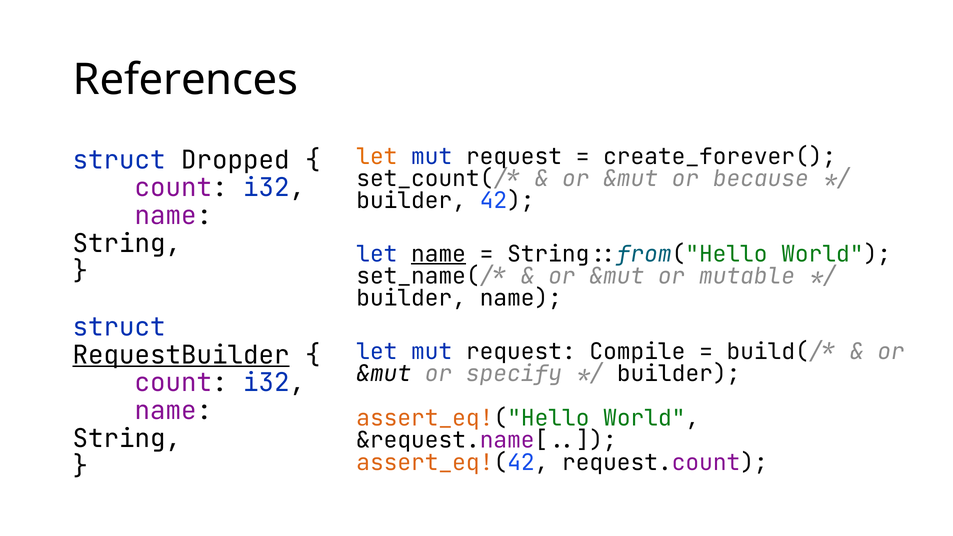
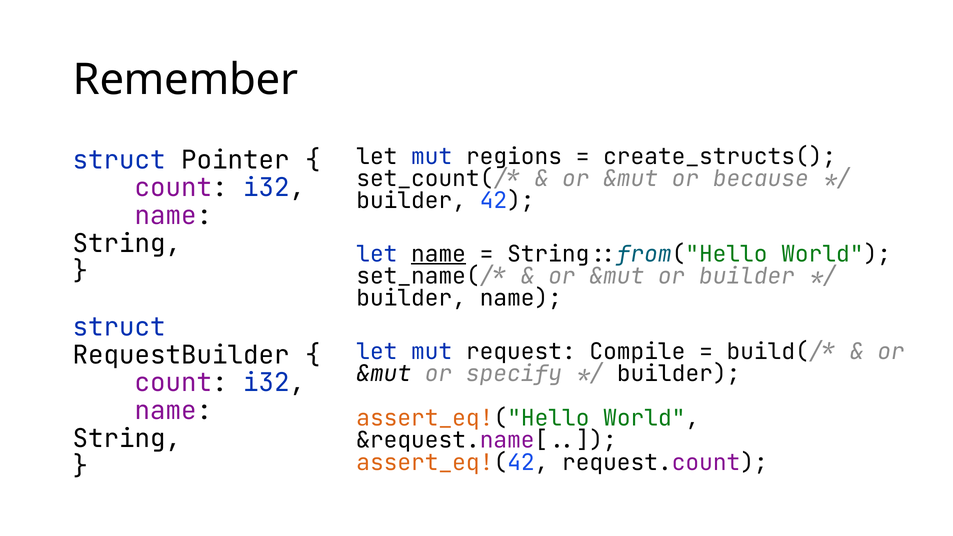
References: References -> Remember
let at (377, 156) colour: orange -> black
request at (514, 156): request -> regions
create_forever(: create_forever( -> create_structs(
Dropped: Dropped -> Pointer
or mutable: mutable -> builder
RequestBuilder underline: present -> none
